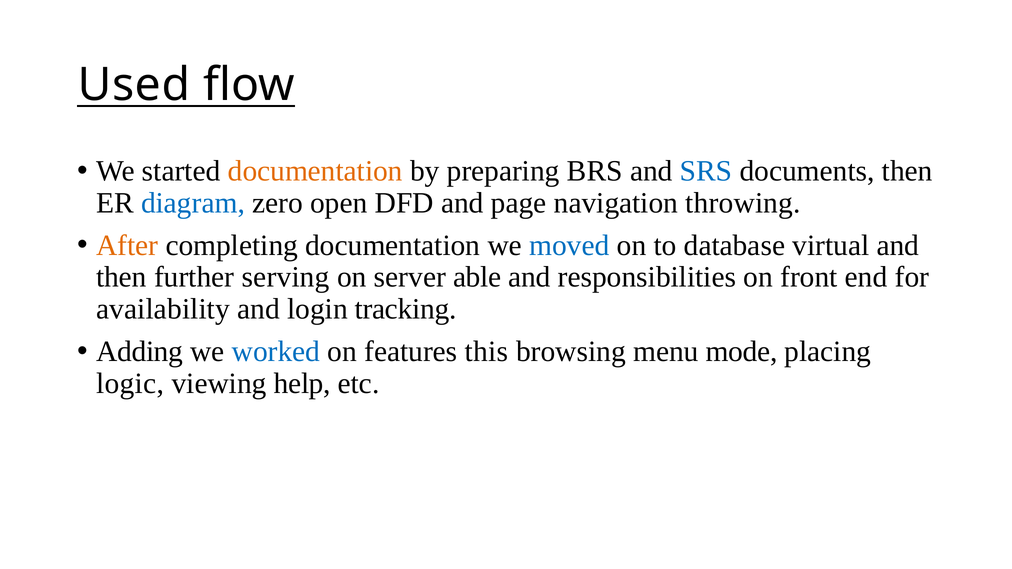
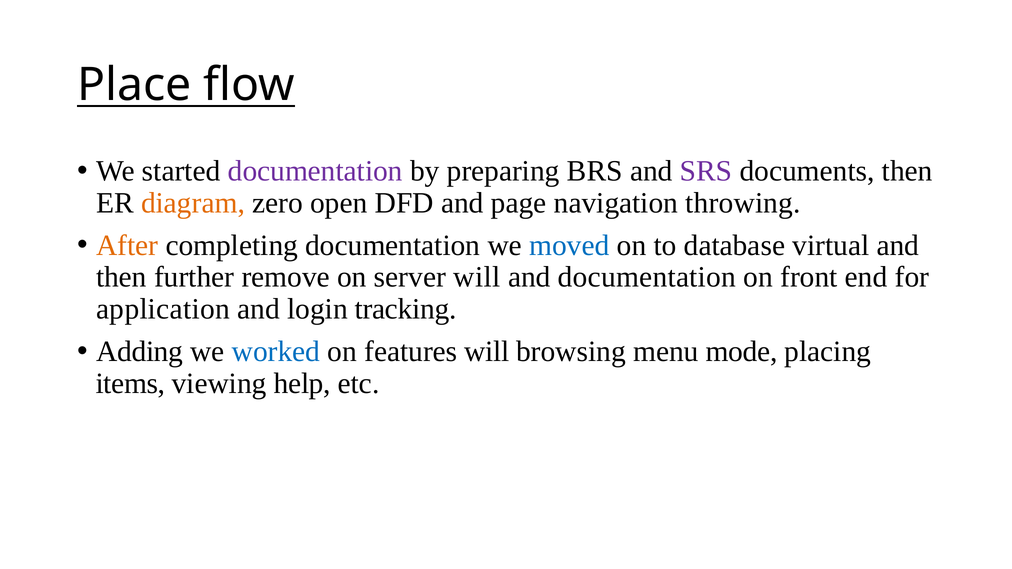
Used: Used -> Place
documentation at (315, 171) colour: orange -> purple
SRS colour: blue -> purple
diagram colour: blue -> orange
serving: serving -> remove
server able: able -> will
and responsibilities: responsibilities -> documentation
availability: availability -> application
features this: this -> will
logic: logic -> items
